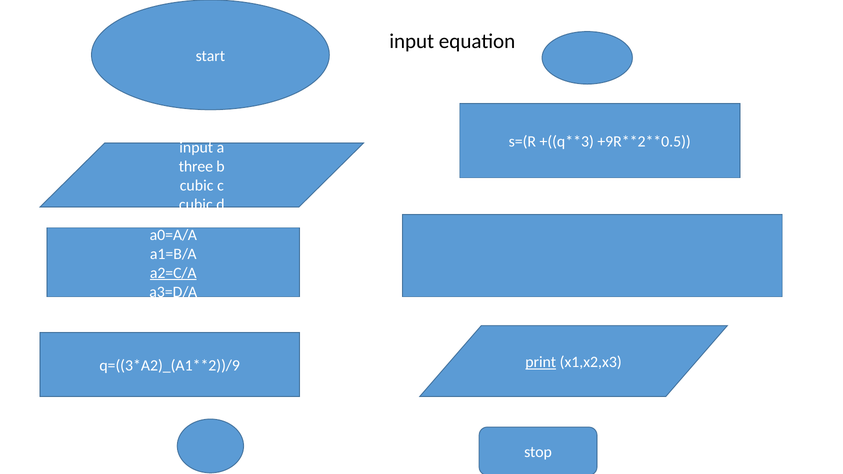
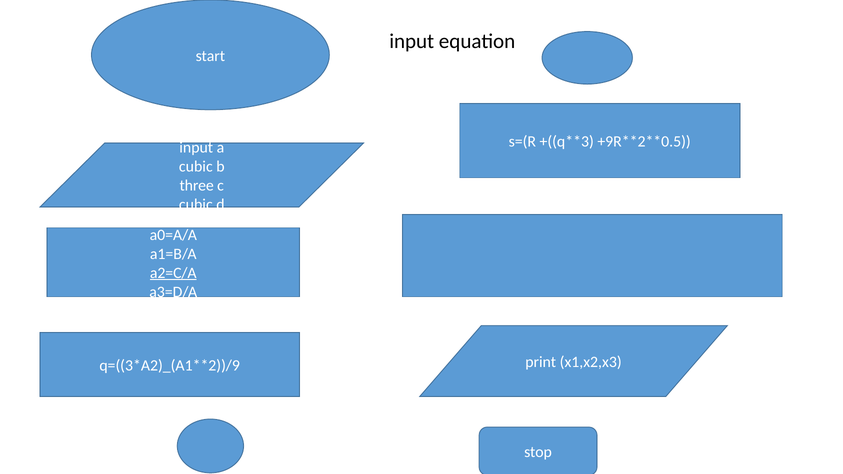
three at (196, 167): three -> cubic
cubic at (197, 186): cubic -> three
print underline: present -> none
